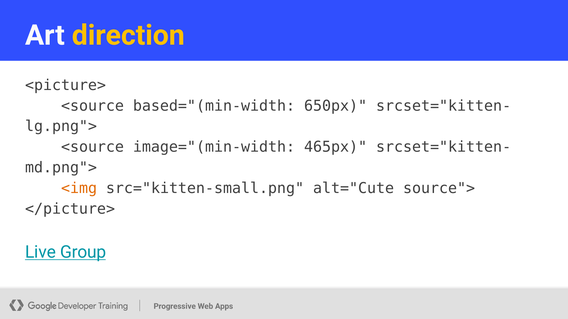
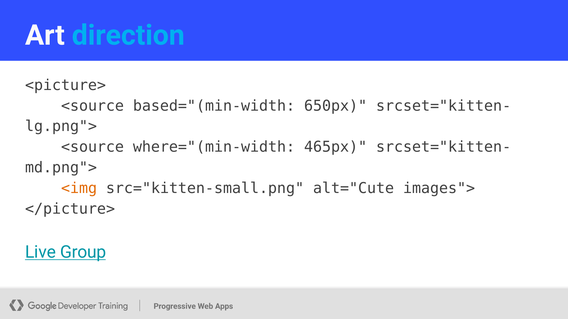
direction colour: yellow -> light blue
image="(min-width: image="(min-width -> where="(min-width
source">: source"> -> images">
